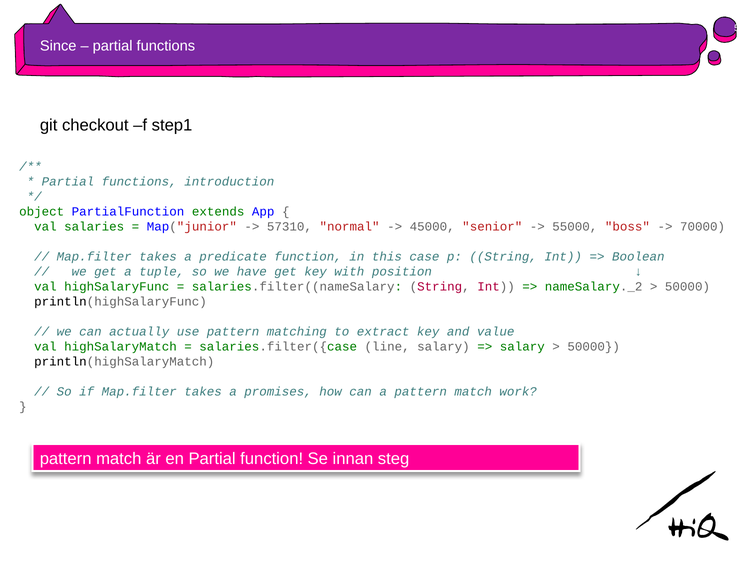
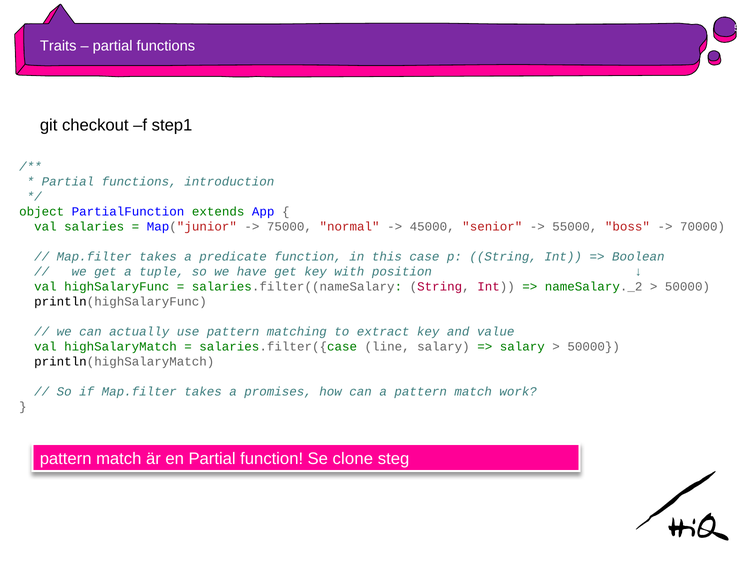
Since: Since -> Traits
57310: 57310 -> 75000
innan: innan -> clone
